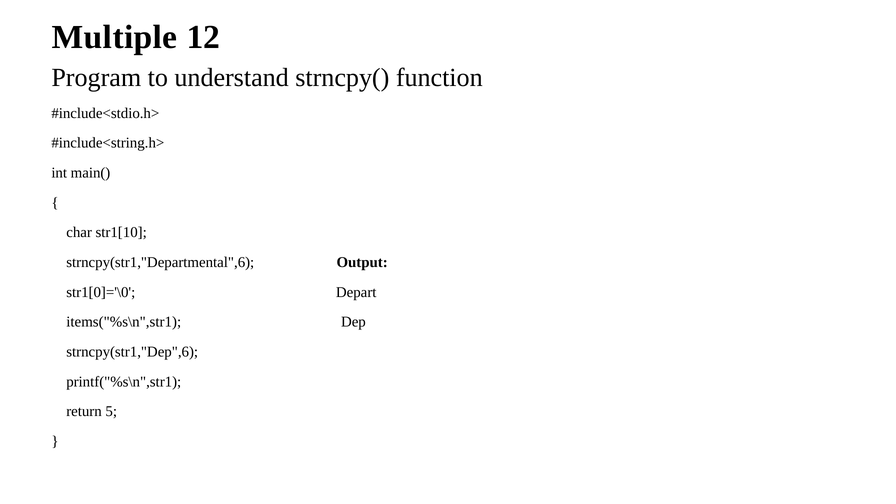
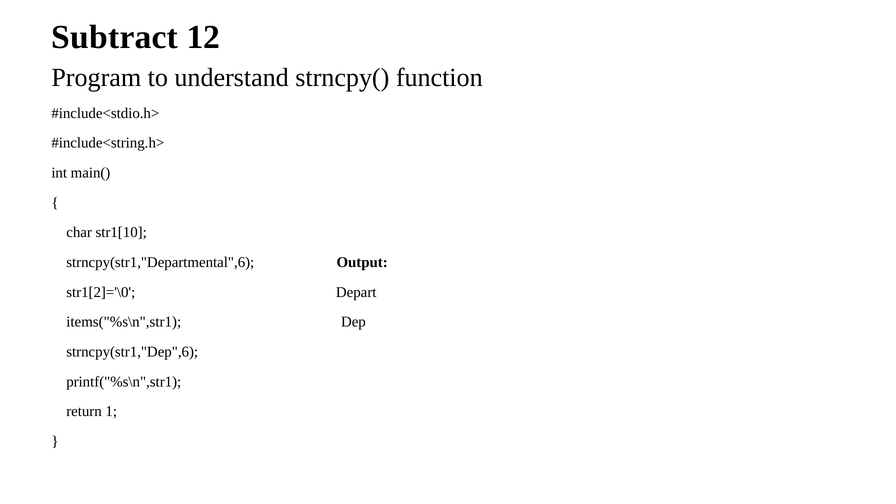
Multiple: Multiple -> Subtract
str1[0]='\0: str1[0]='\0 -> str1[2]='\0
5: 5 -> 1
